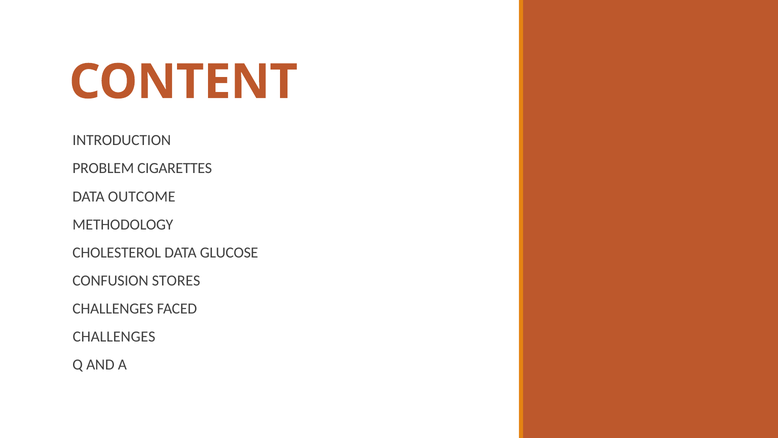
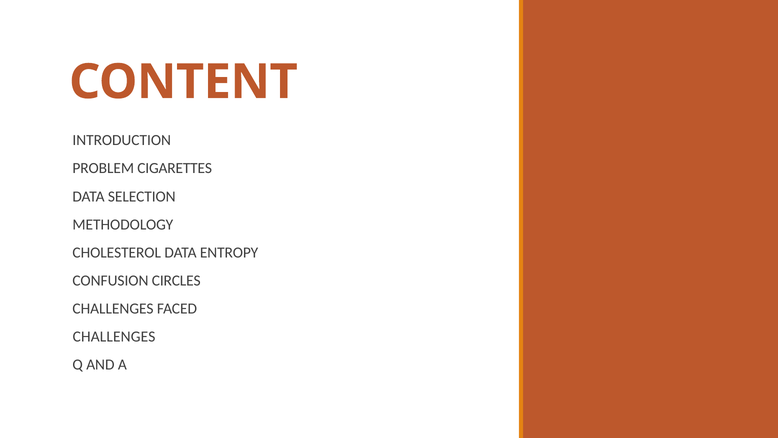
OUTCOME: OUTCOME -> SELECTION
GLUCOSE: GLUCOSE -> ENTROPY
STORES: STORES -> CIRCLES
